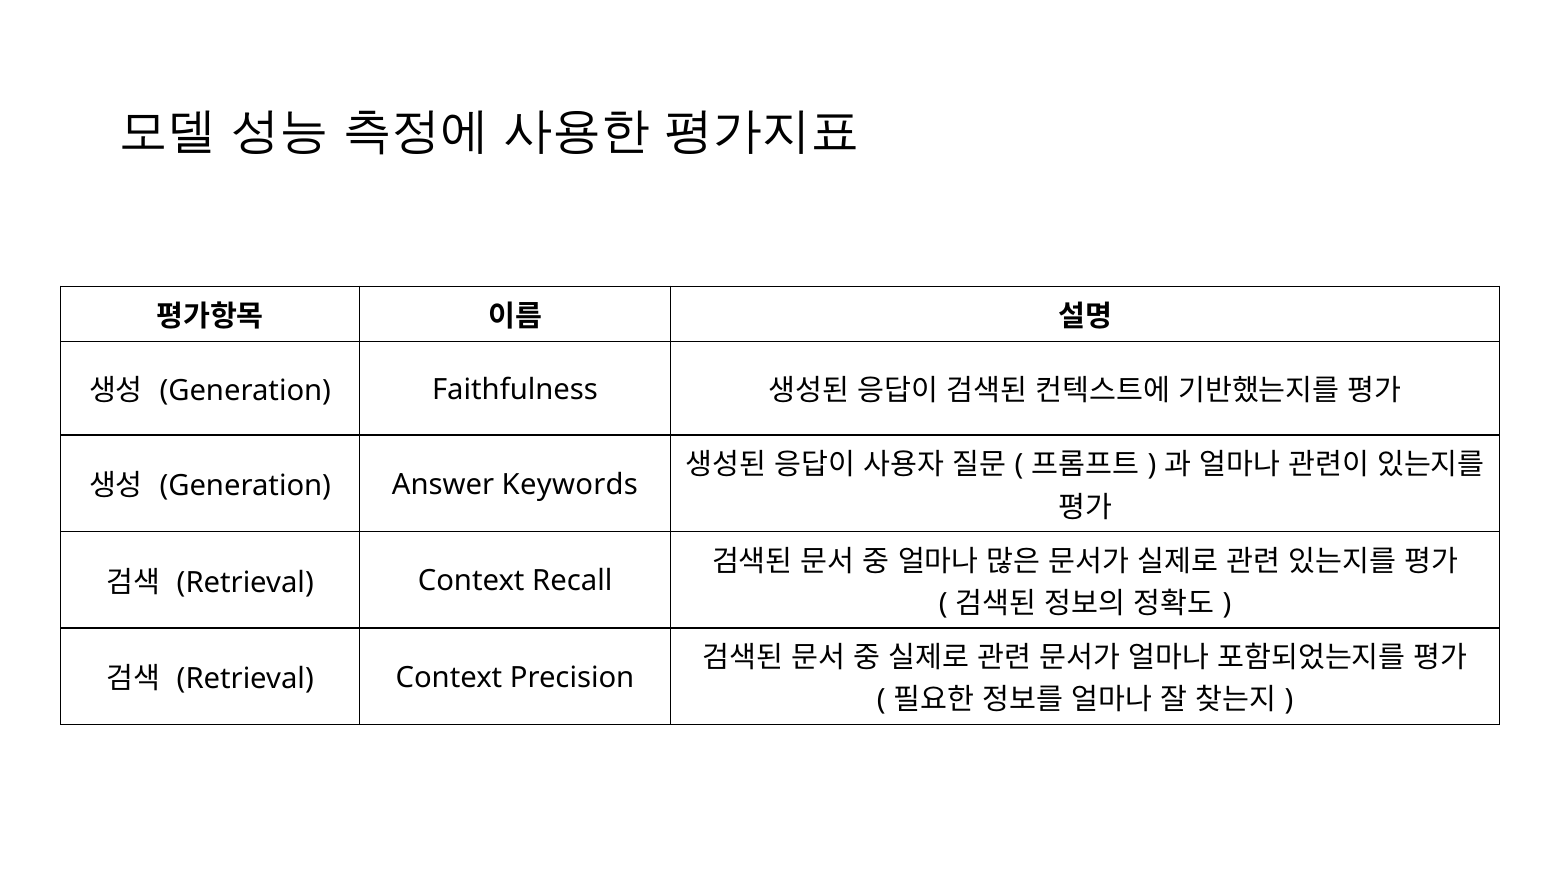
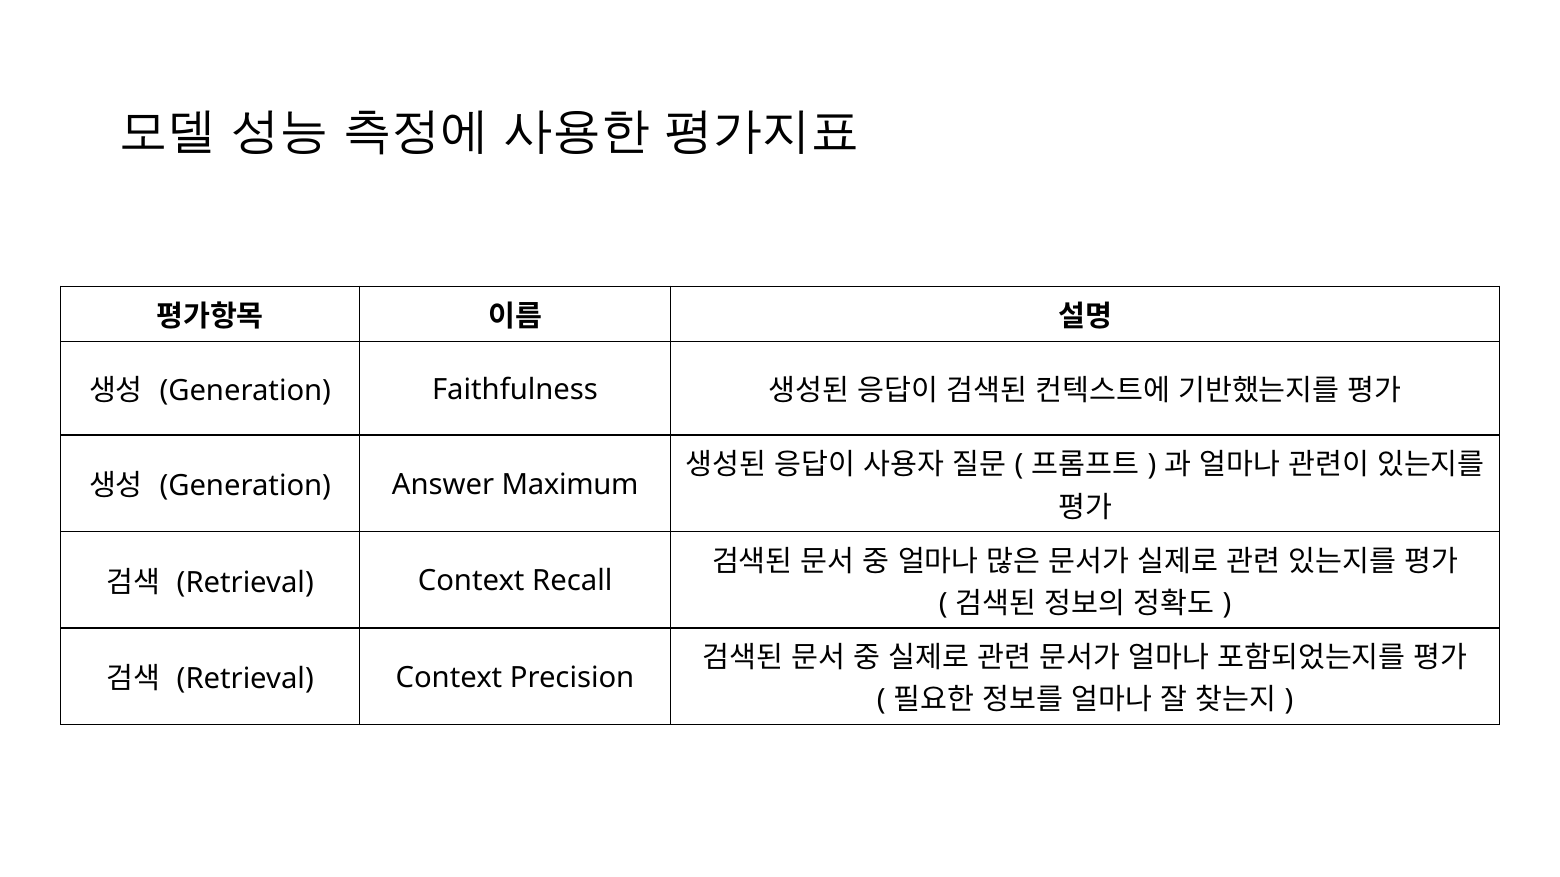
Keywords: Keywords -> Maximum
